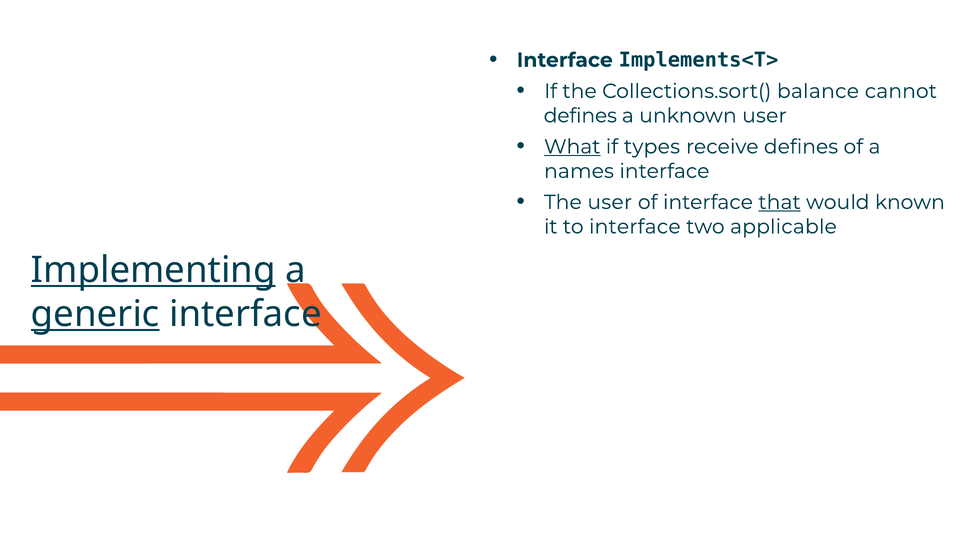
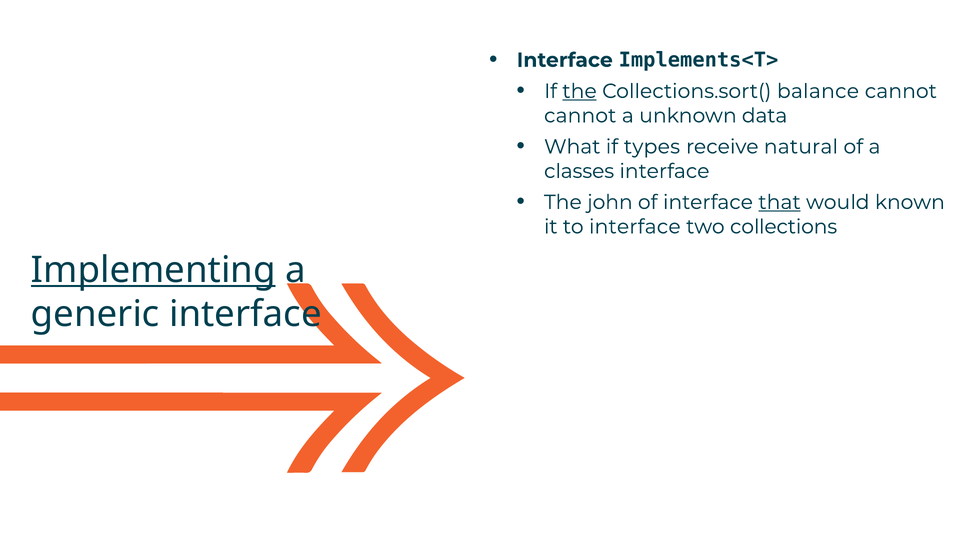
the at (580, 91) underline: none -> present
defines at (580, 116): defines -> cannot
unknown user: user -> data
What underline: present -> none
receive defines: defines -> natural
names: names -> classes
The user: user -> john
applicable: applicable -> collections
generic underline: present -> none
